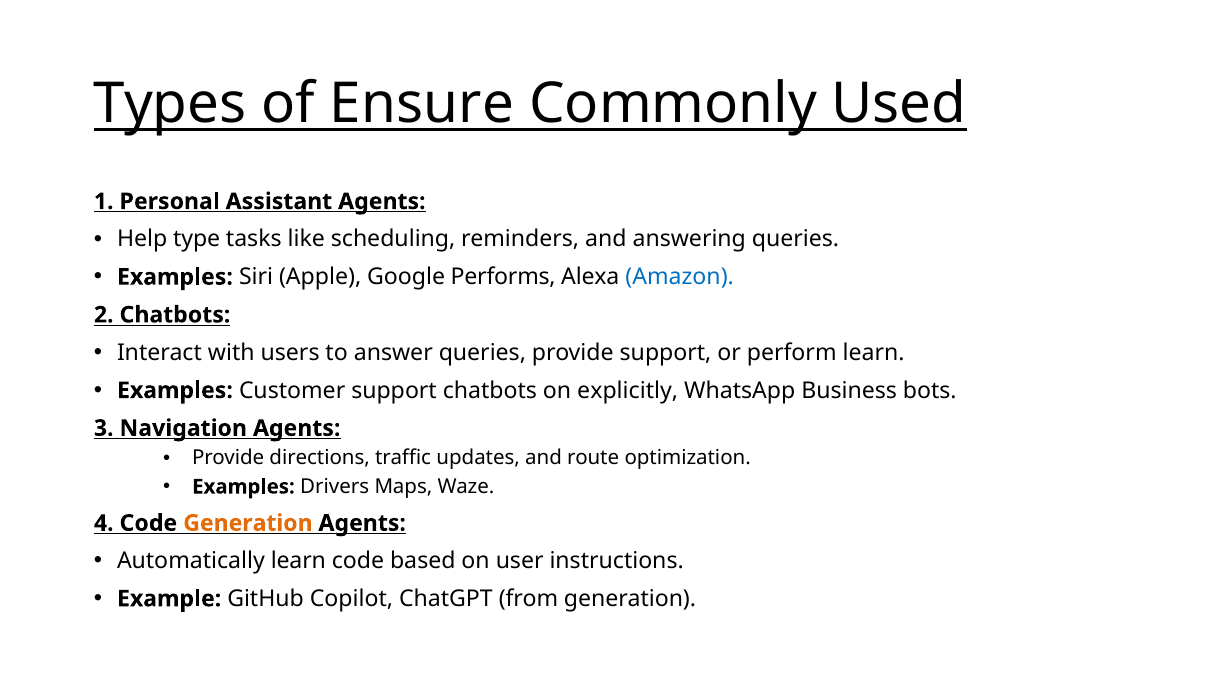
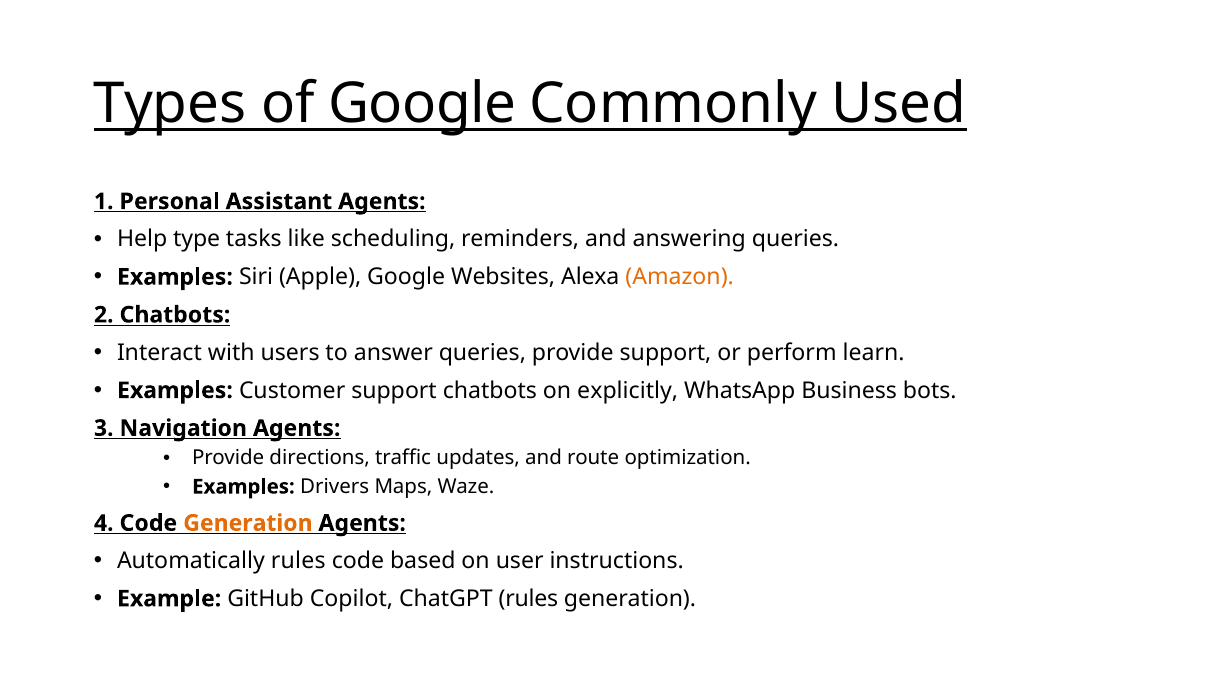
of Ensure: Ensure -> Google
Performs: Performs -> Websites
Amazon colour: blue -> orange
Automatically learn: learn -> rules
ChatGPT from: from -> rules
